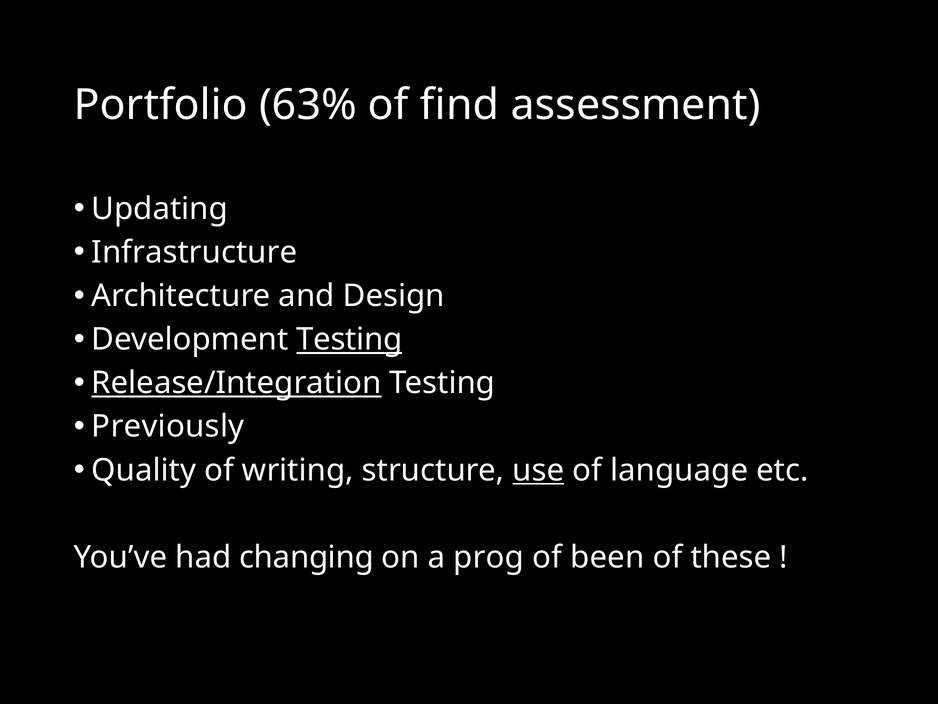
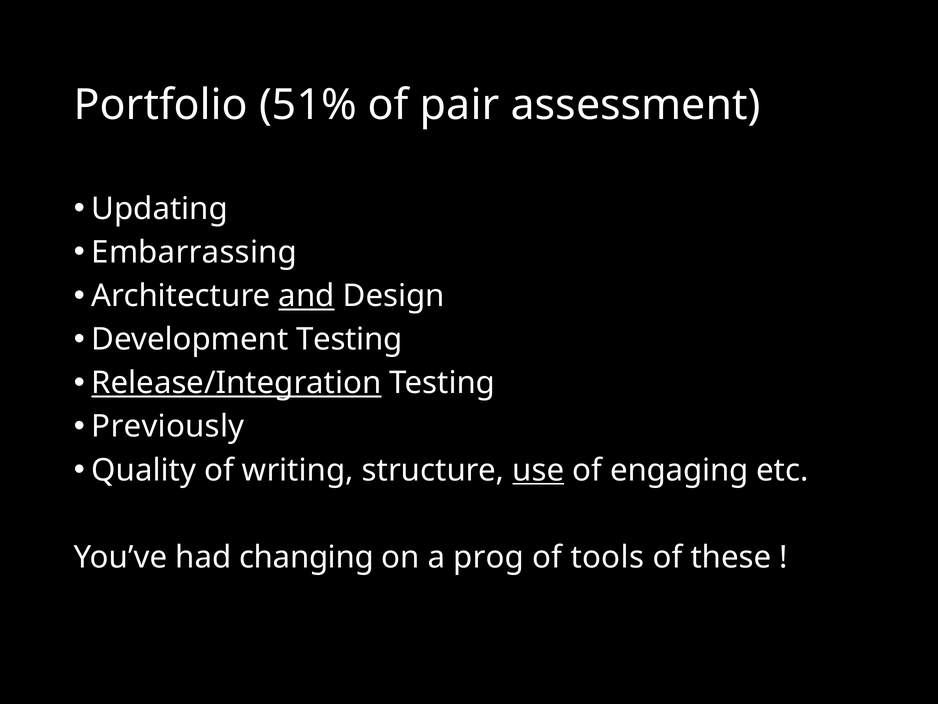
63%: 63% -> 51%
find: find -> pair
Infrastructure: Infrastructure -> Embarrassing
and underline: none -> present
Testing at (349, 339) underline: present -> none
language: language -> engaging
been: been -> tools
